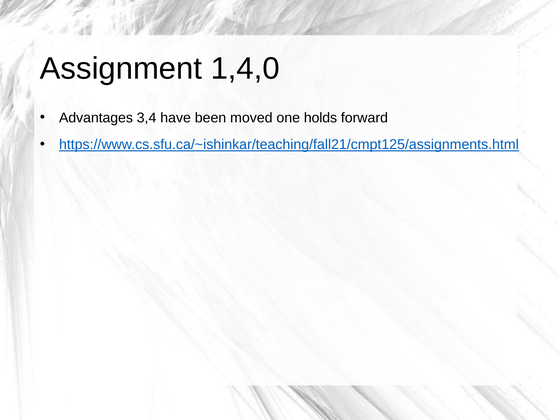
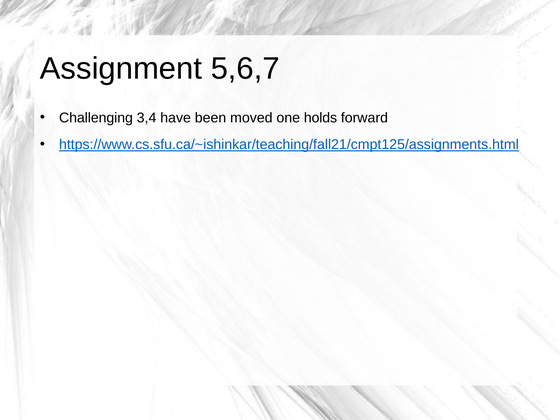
1,4,0: 1,4,0 -> 5,6,7
Advantages: Advantages -> Challenging
